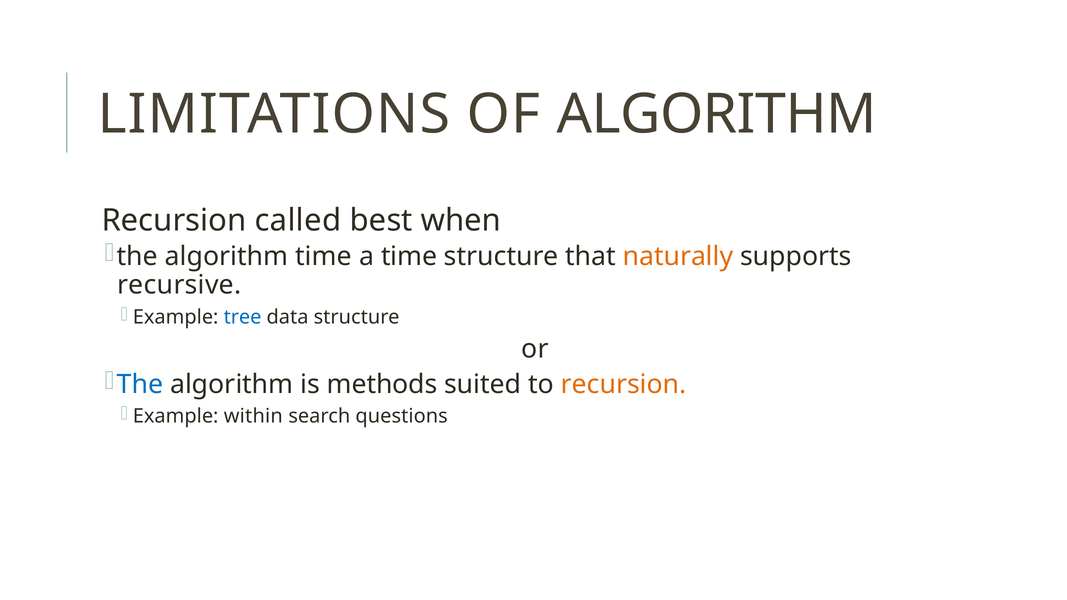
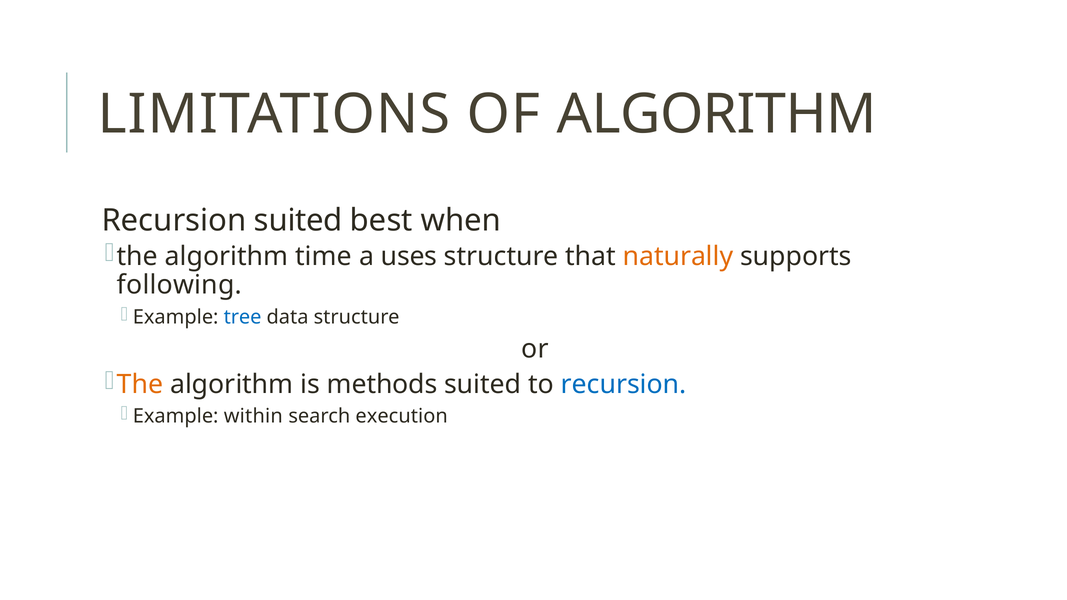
Recursion called: called -> suited
a time: time -> uses
recursive: recursive -> following
The at (140, 384) colour: blue -> orange
recursion at (624, 384) colour: orange -> blue
questions: questions -> execution
